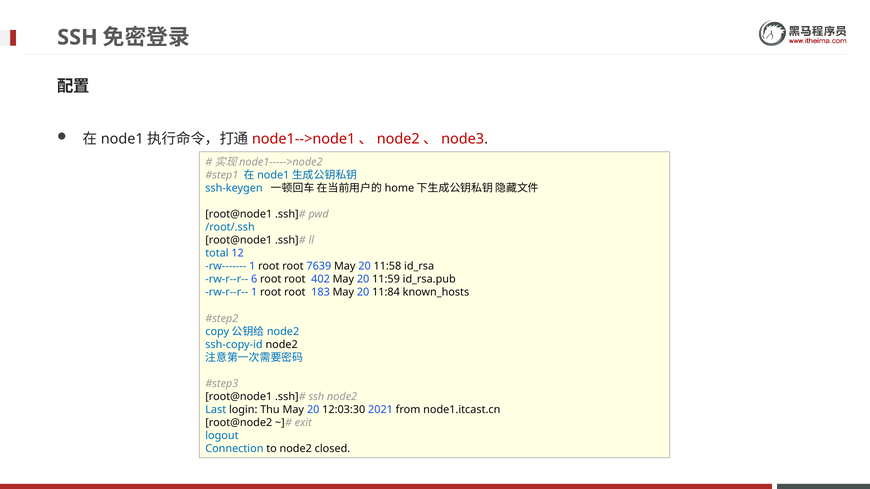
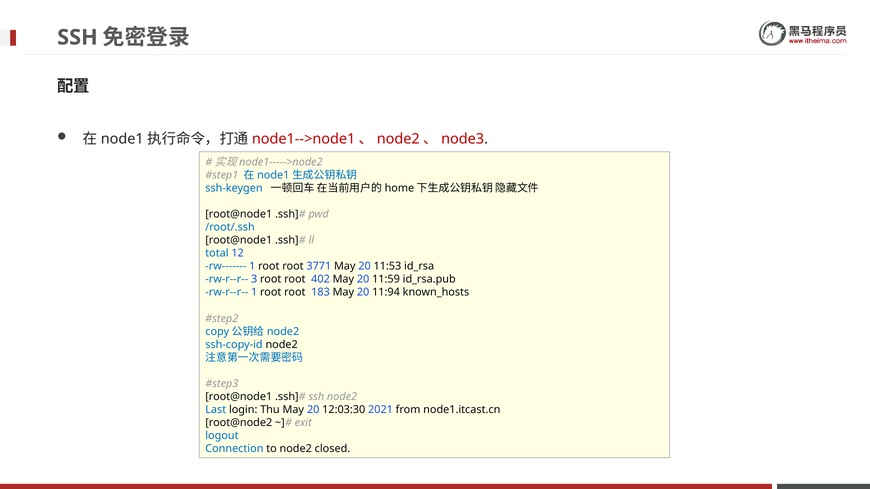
7639: 7639 -> 3771
11:58: 11:58 -> 11:53
6: 6 -> 3
11:84: 11:84 -> 11:94
